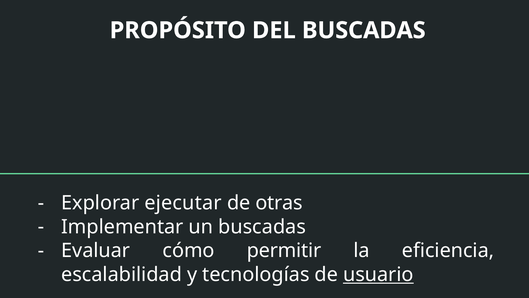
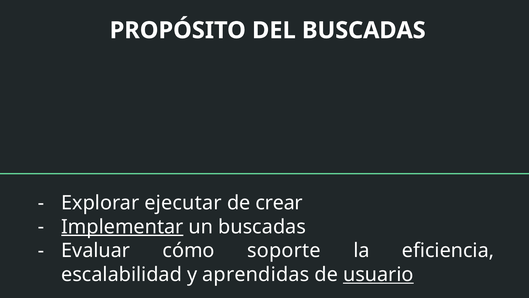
otras: otras -> crear
Implementar underline: none -> present
permitir: permitir -> soporte
tecnologías: tecnologías -> aprendidas
